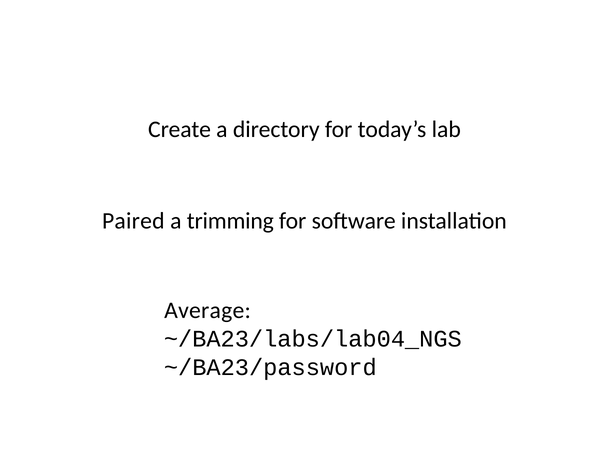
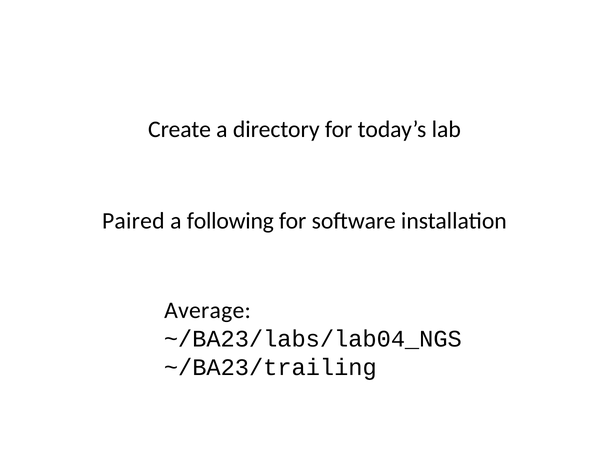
trimming: trimming -> following
~/BA23/password: ~/BA23/password -> ~/BA23/trailing
